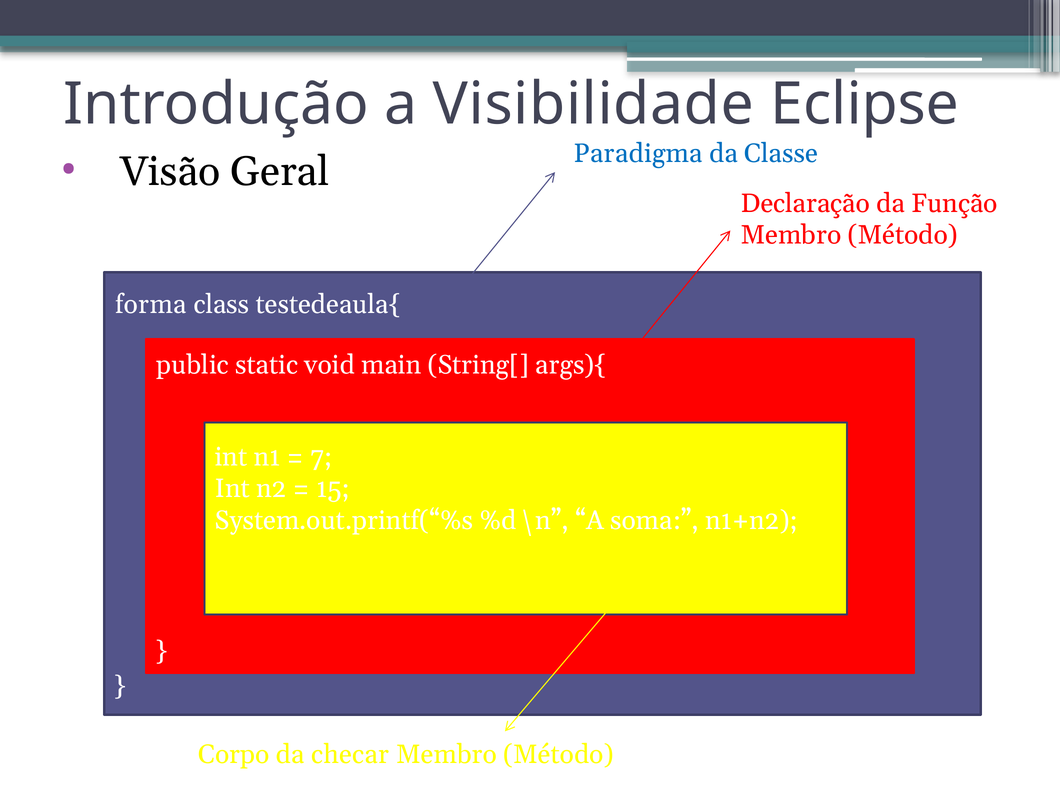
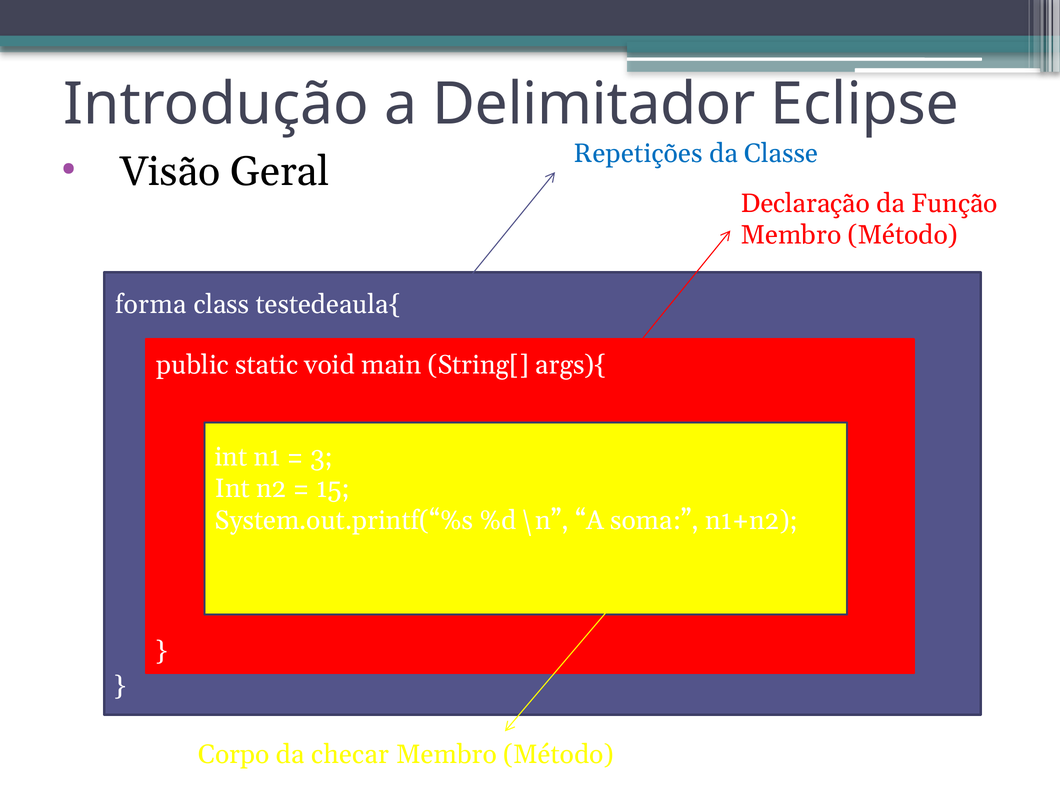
Visibilidade: Visibilidade -> Delimitador
Paradigma: Paradigma -> Repetições
7: 7 -> 3
